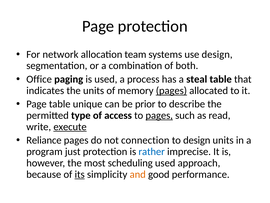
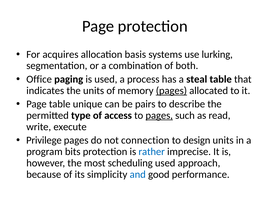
network: network -> acquires
team: team -> basis
use design: design -> lurking
prior: prior -> pairs
execute underline: present -> none
Reliance: Reliance -> Privilege
just: just -> bits
its underline: present -> none
and colour: orange -> blue
